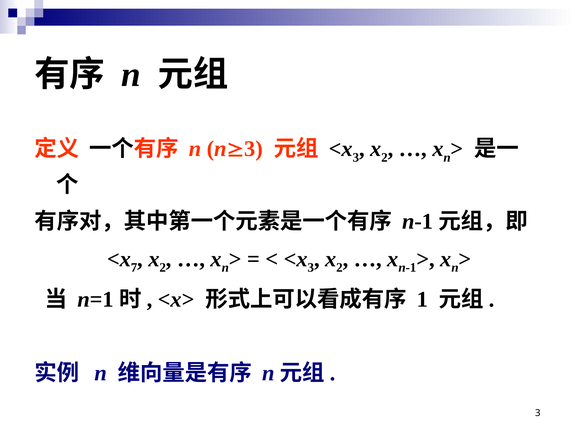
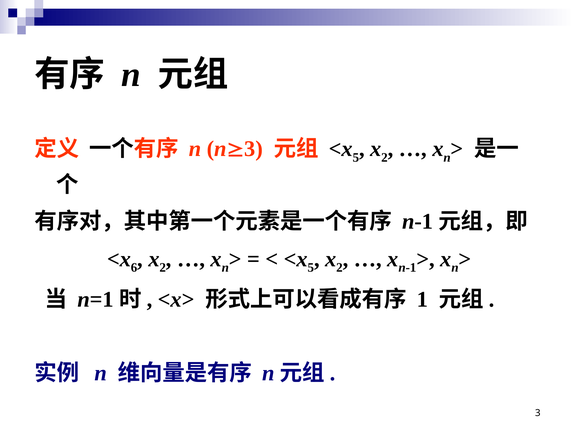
3 at (356, 157): 3 -> 5
7: 7 -> 6
3 at (311, 267): 3 -> 5
